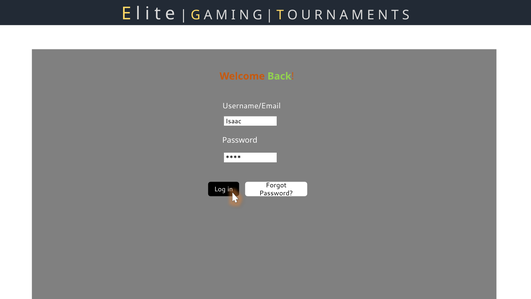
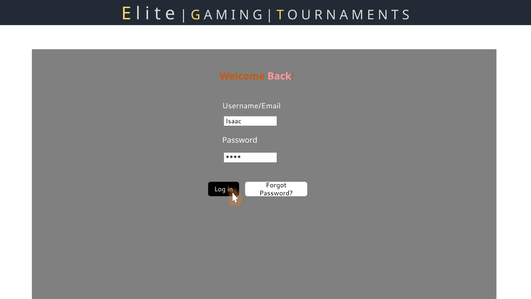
Back colour: light green -> pink
